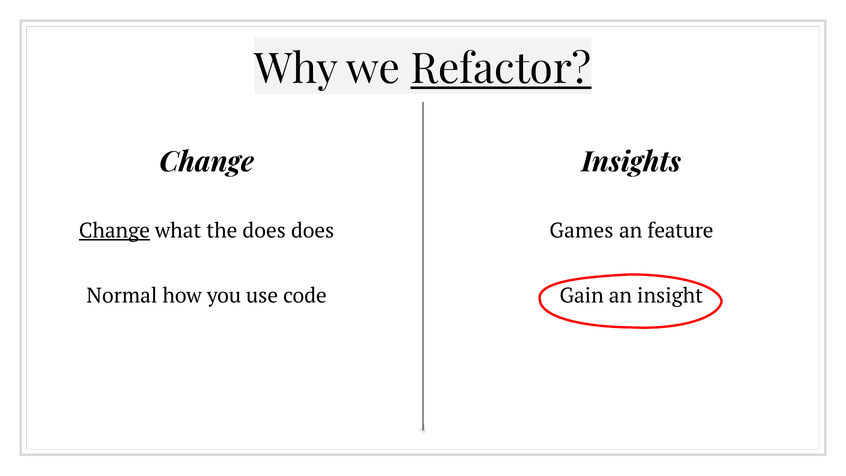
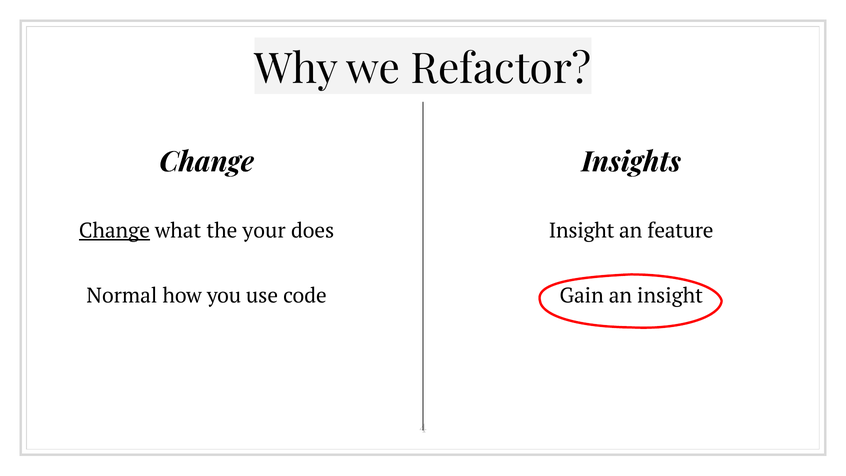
Refactor underline: present -> none
the does: does -> your
Games at (581, 231): Games -> Insight
